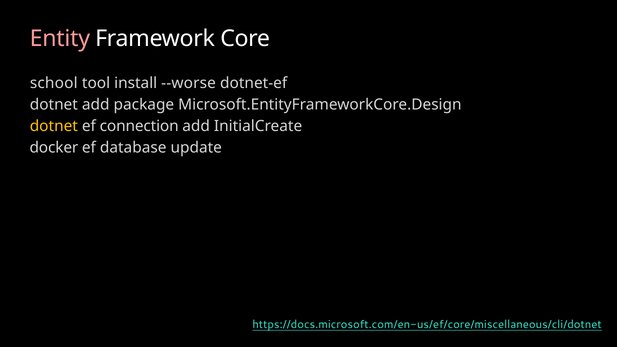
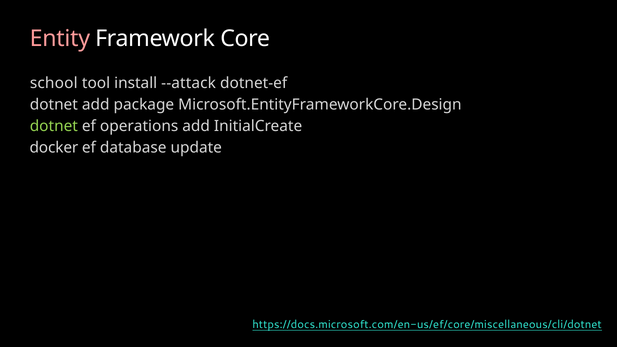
--worse: --worse -> --attack
dotnet at (54, 126) colour: yellow -> light green
connection: connection -> operations
